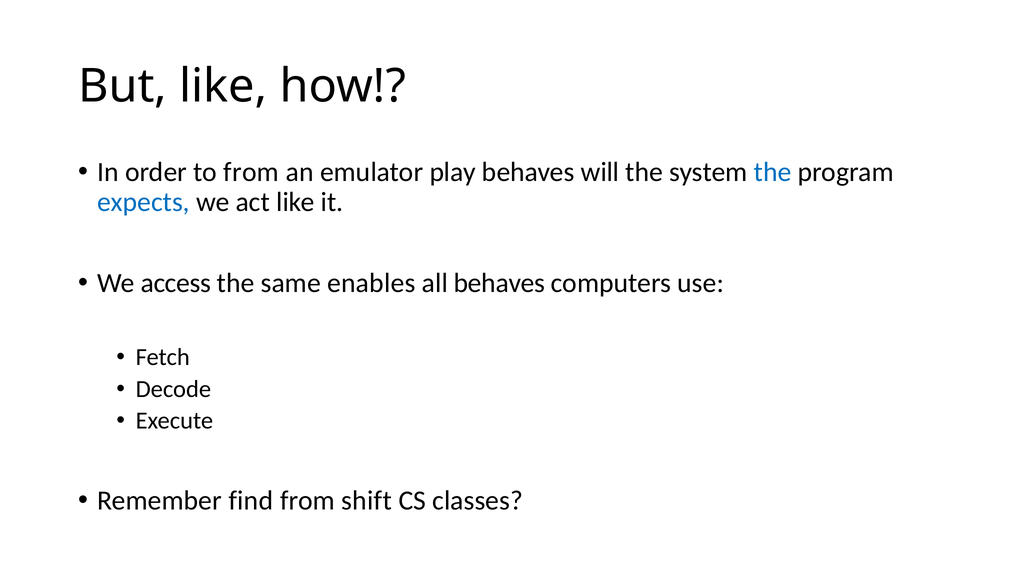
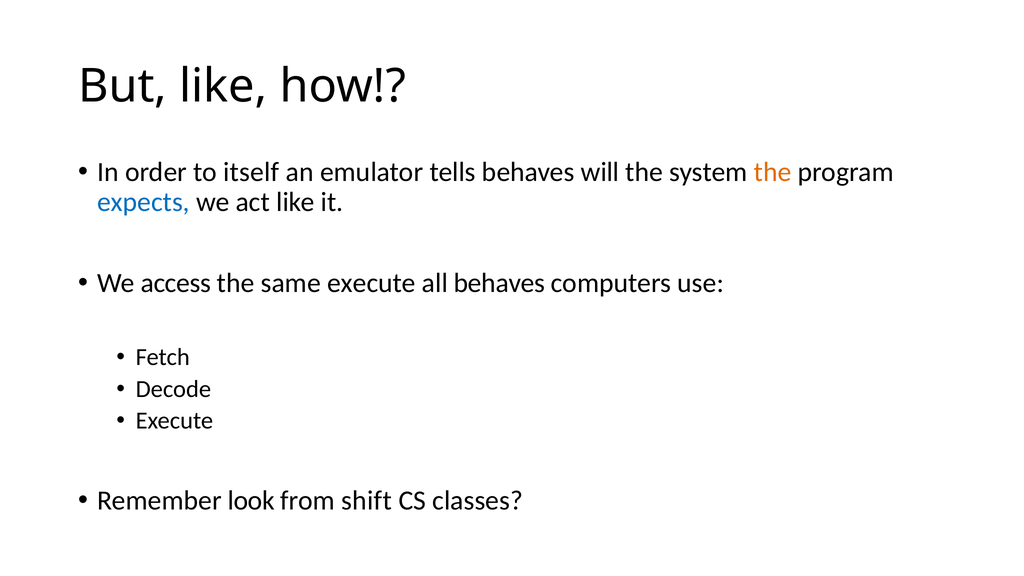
to from: from -> itself
play: play -> tells
the at (773, 172) colour: blue -> orange
same enables: enables -> execute
find: find -> look
